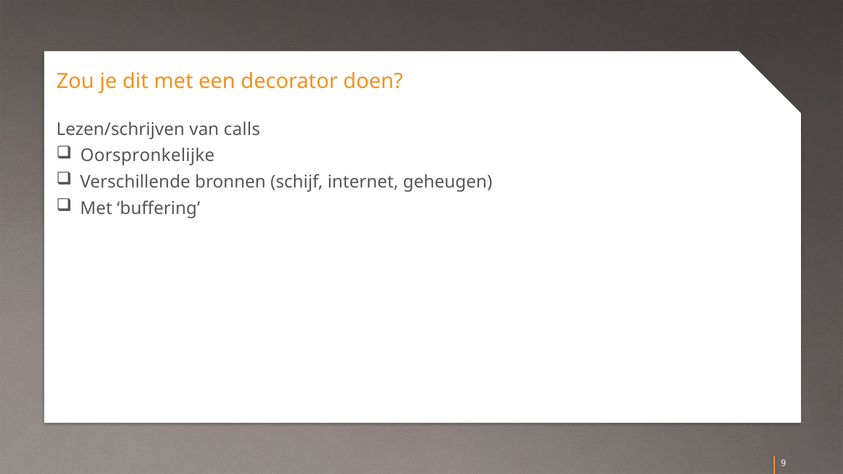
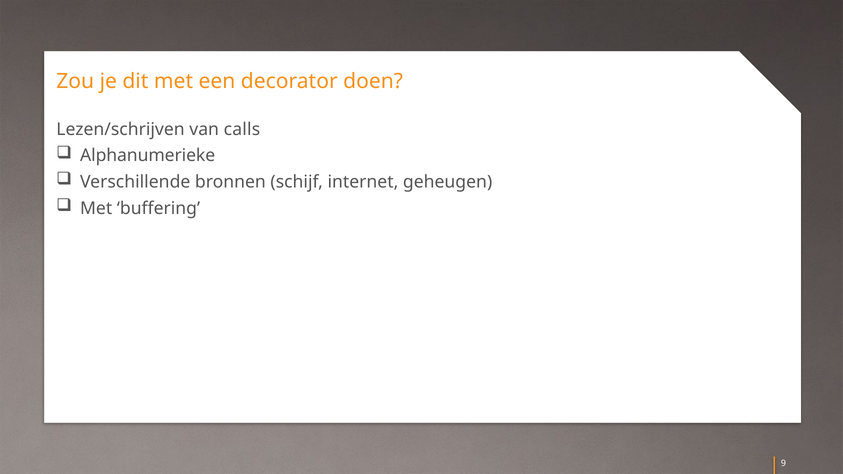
Oorspronkelijke: Oorspronkelijke -> Alphanumerieke
